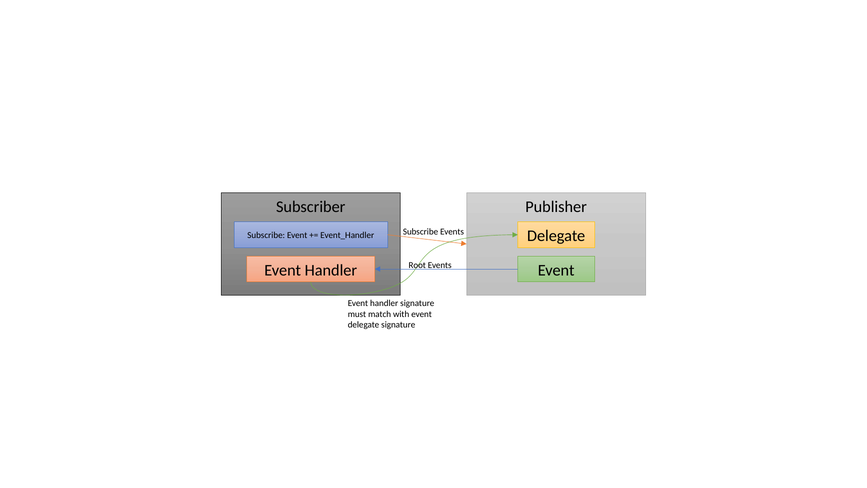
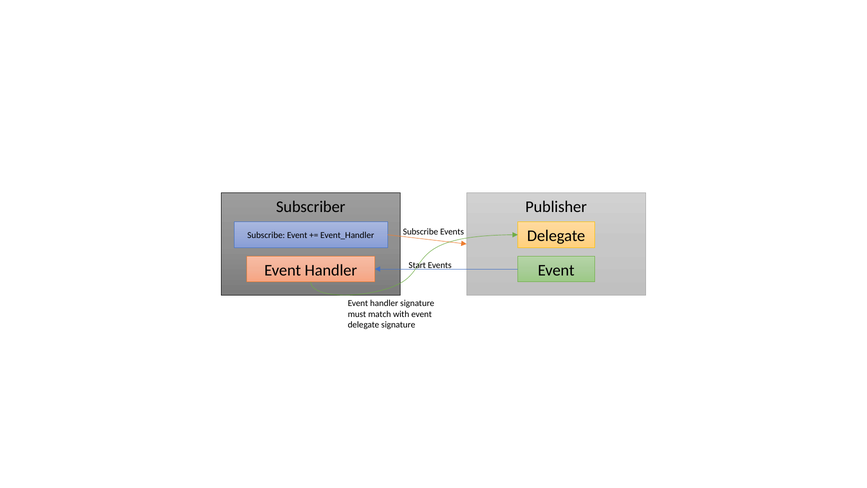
Root: Root -> Start
